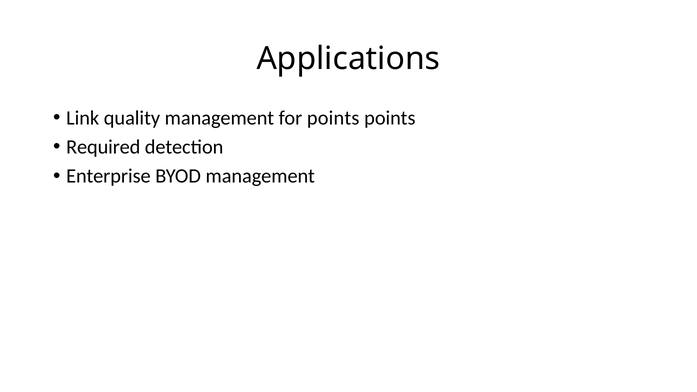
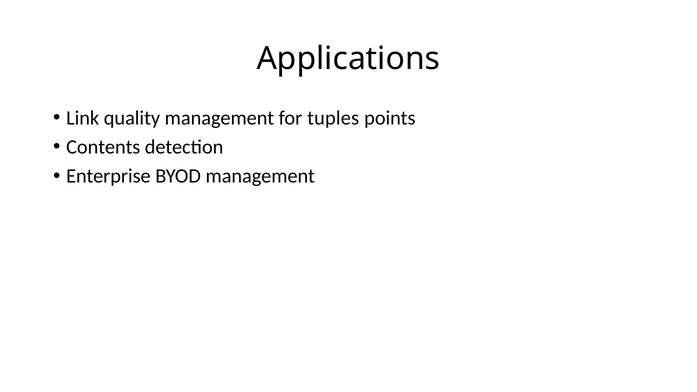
for points: points -> tuples
Required: Required -> Contents
